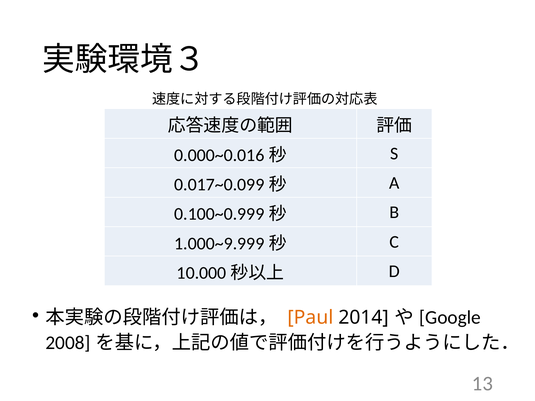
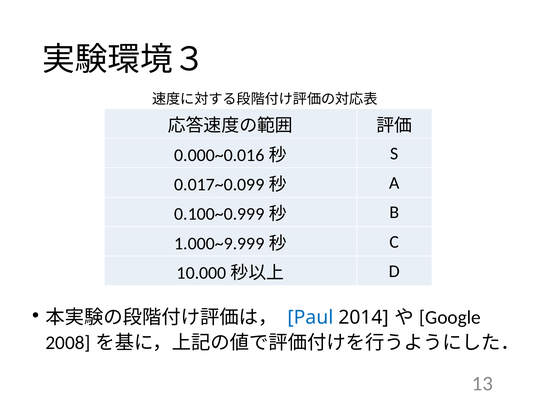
Paul colour: orange -> blue
